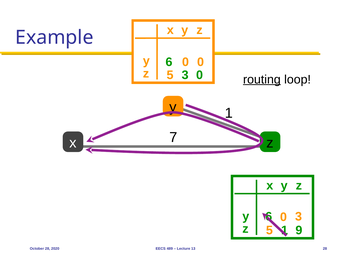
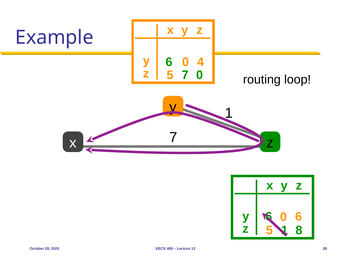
0 0: 0 -> 4
5 3: 3 -> 7
routing underline: present -> none
3 at (299, 217): 3 -> 6
9: 9 -> 8
